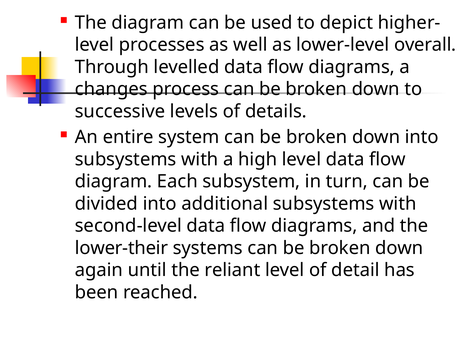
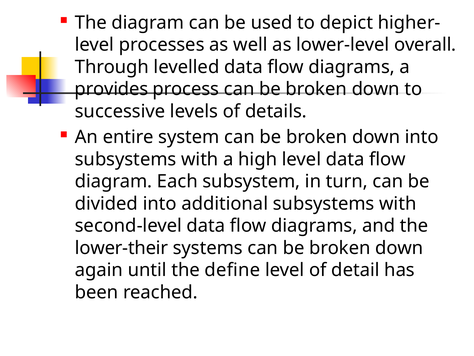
changes: changes -> provides
reliant: reliant -> define
